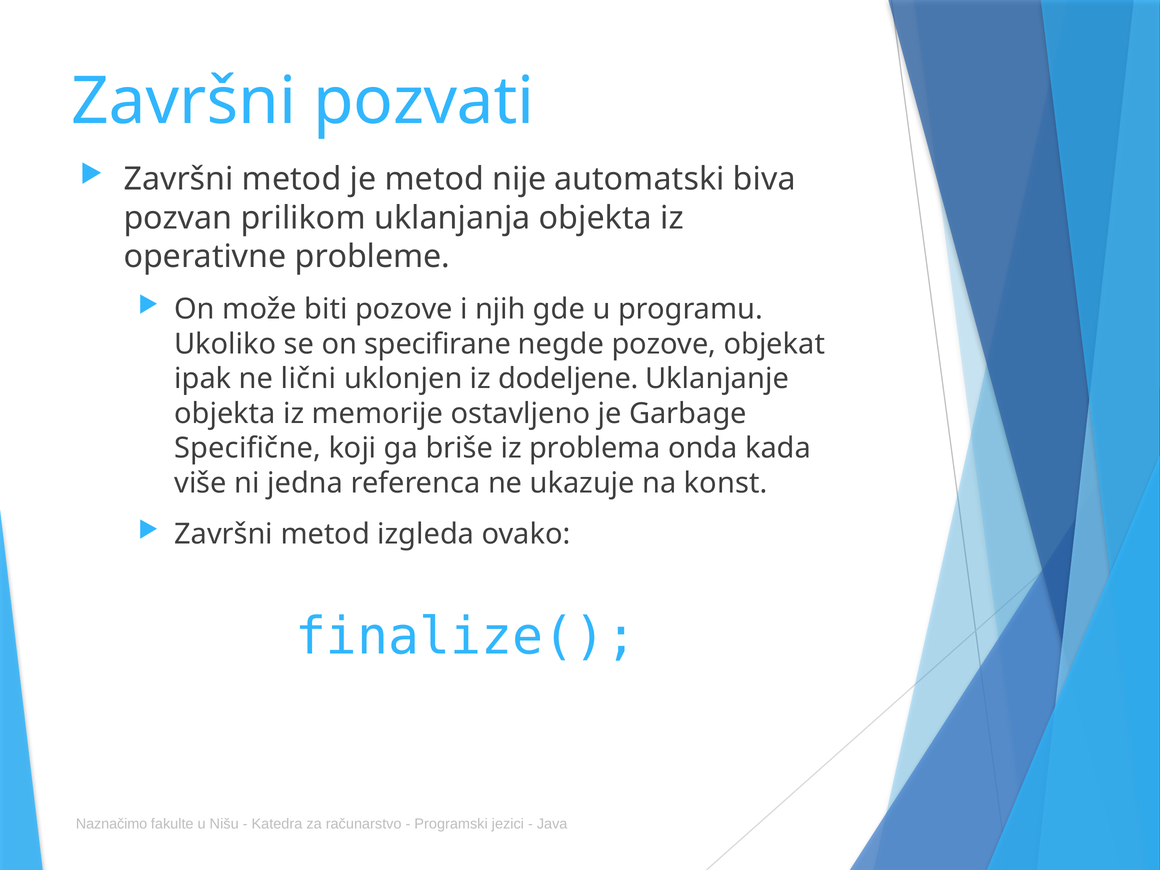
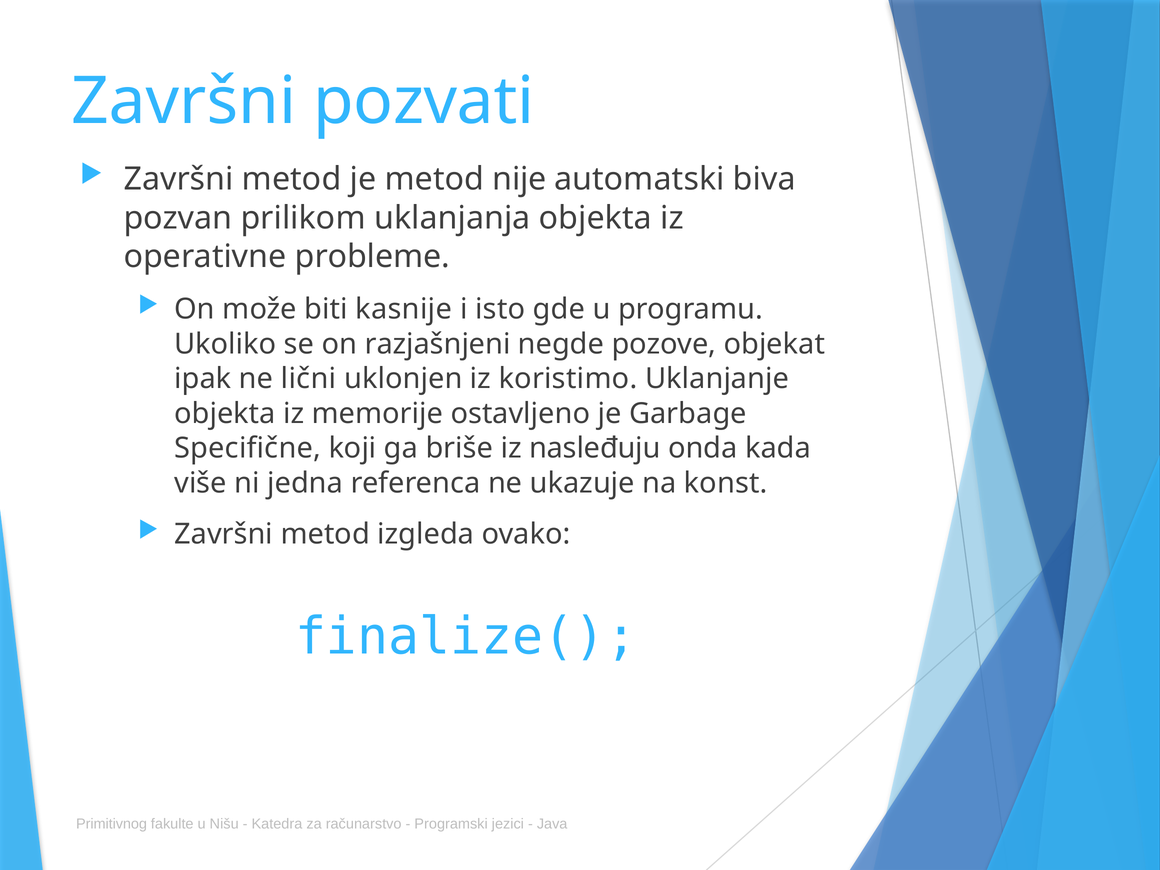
biti pozove: pozove -> kasnije
njih: njih -> isto
specifirane: specifirane -> razjašnjeni
dodeljene: dodeljene -> koristimo
problema: problema -> nasleđuju
Naznačimo: Naznačimo -> Primitivnog
